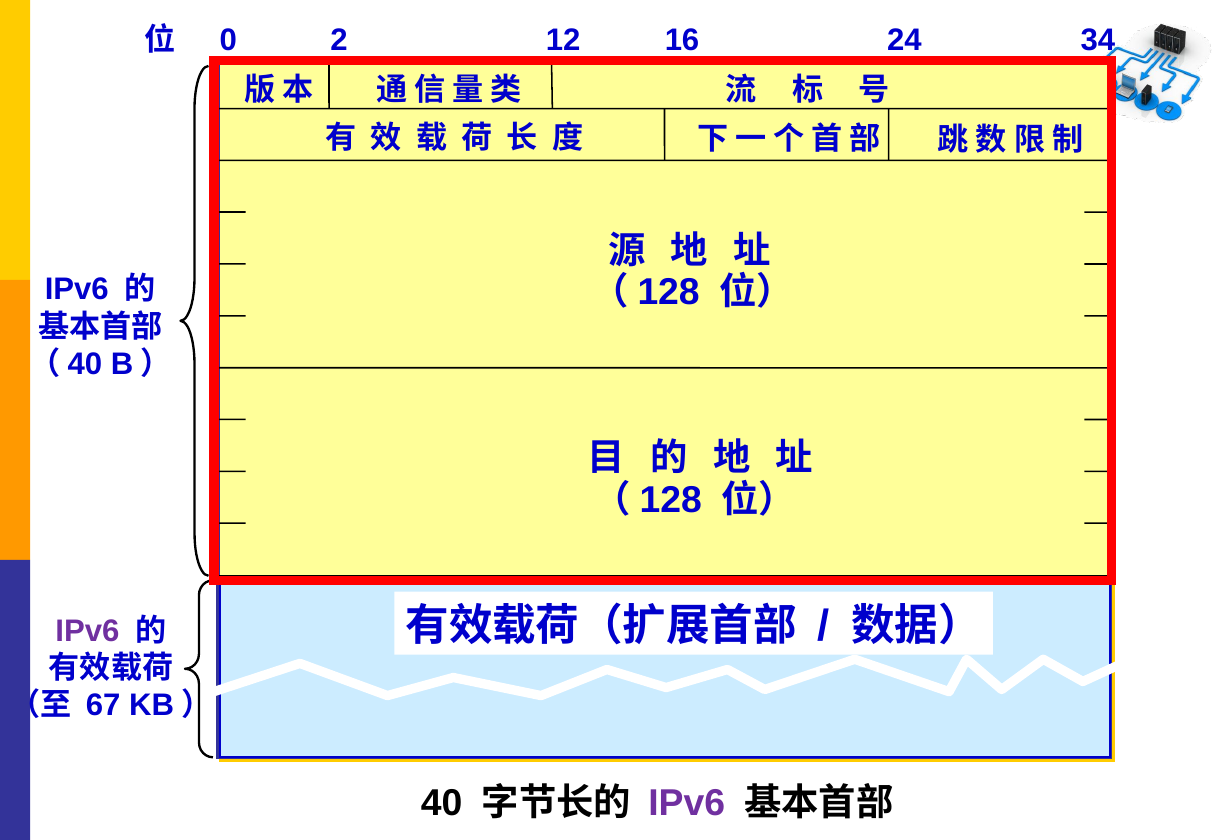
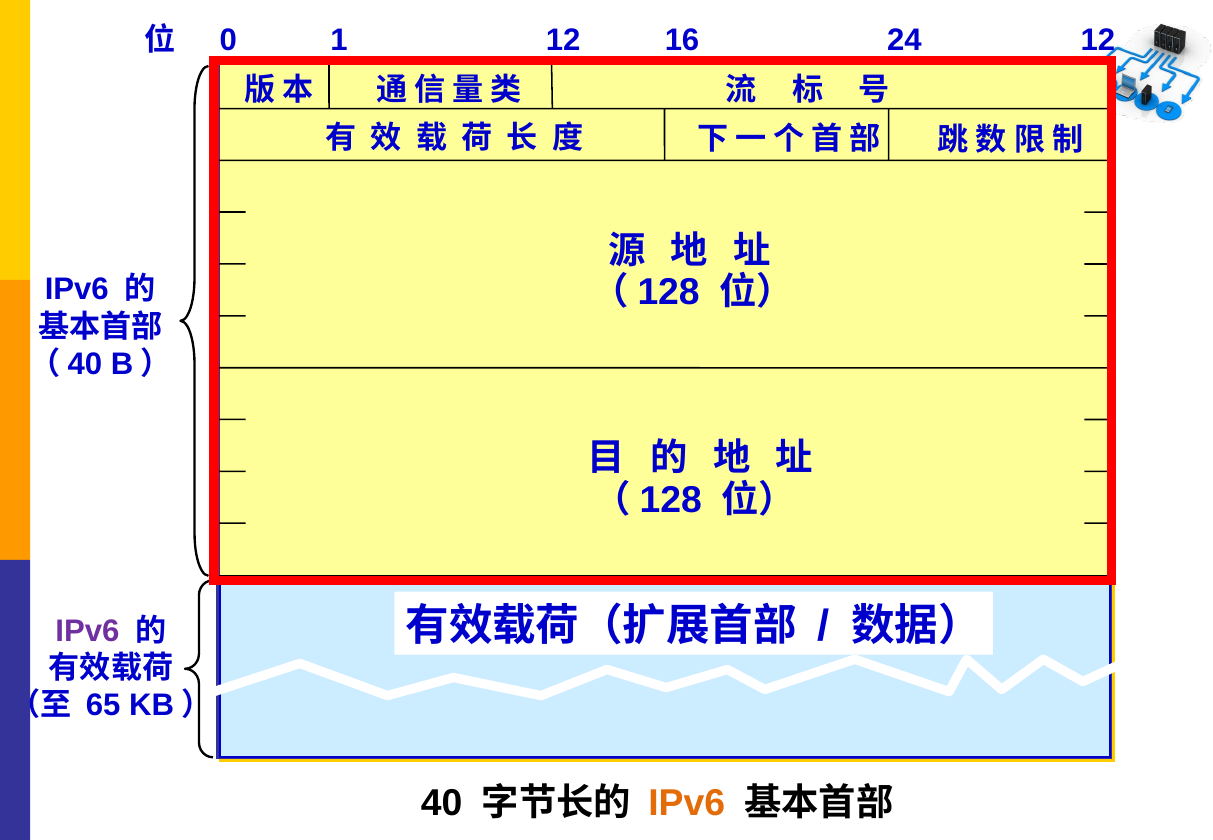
2: 2 -> 1
16 34: 34 -> 12
67: 67 -> 65
IPv6 at (687, 803) colour: purple -> orange
